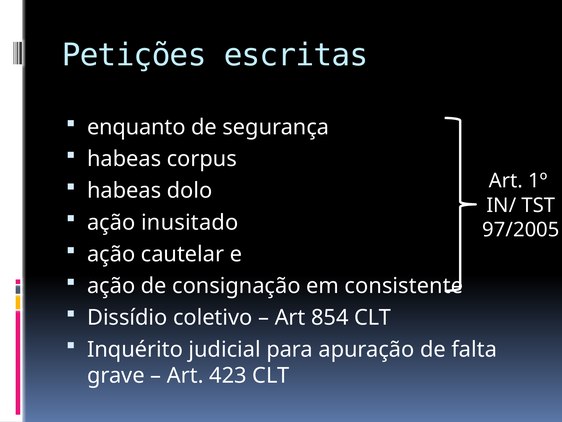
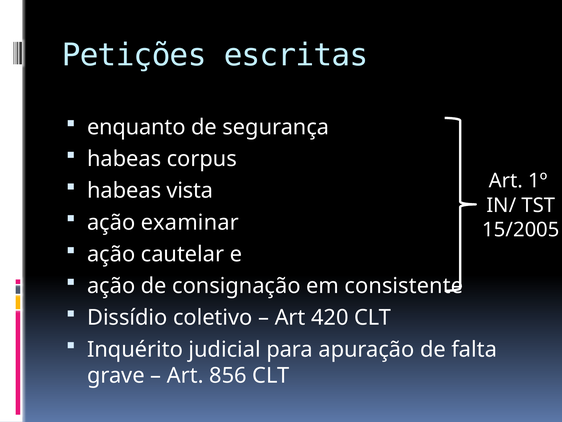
dolo: dolo -> vista
inusitado: inusitado -> examinar
97/2005: 97/2005 -> 15/2005
854: 854 -> 420
423: 423 -> 856
